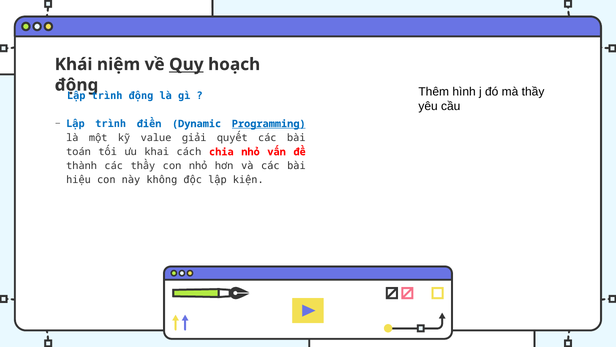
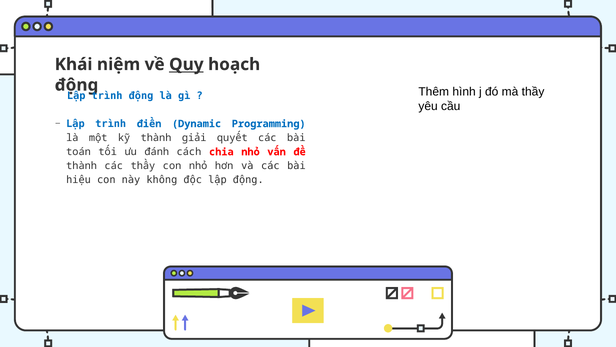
Programming underline: present -> none
kỹ value: value -> thành
khai: khai -> đánh
lập kiện: kiện -> động
